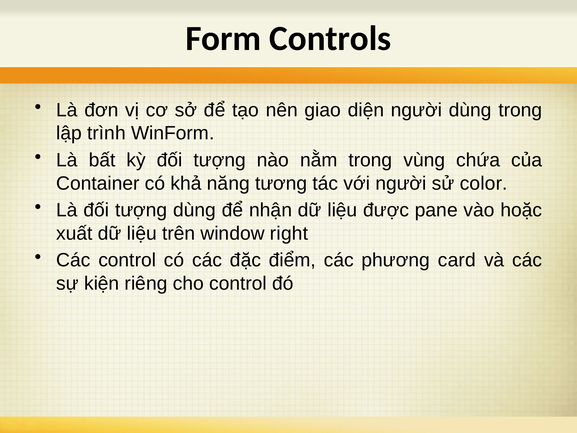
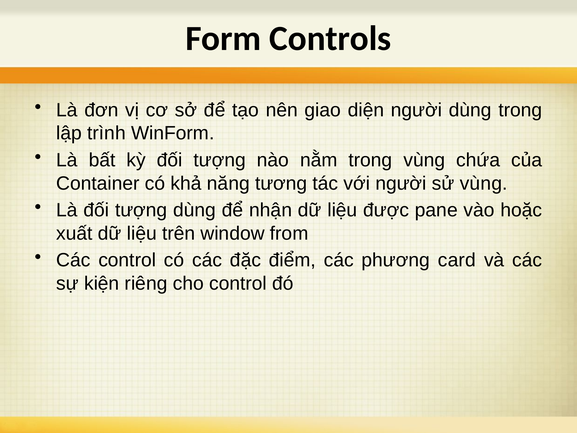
sử color: color -> vùng
right: right -> from
